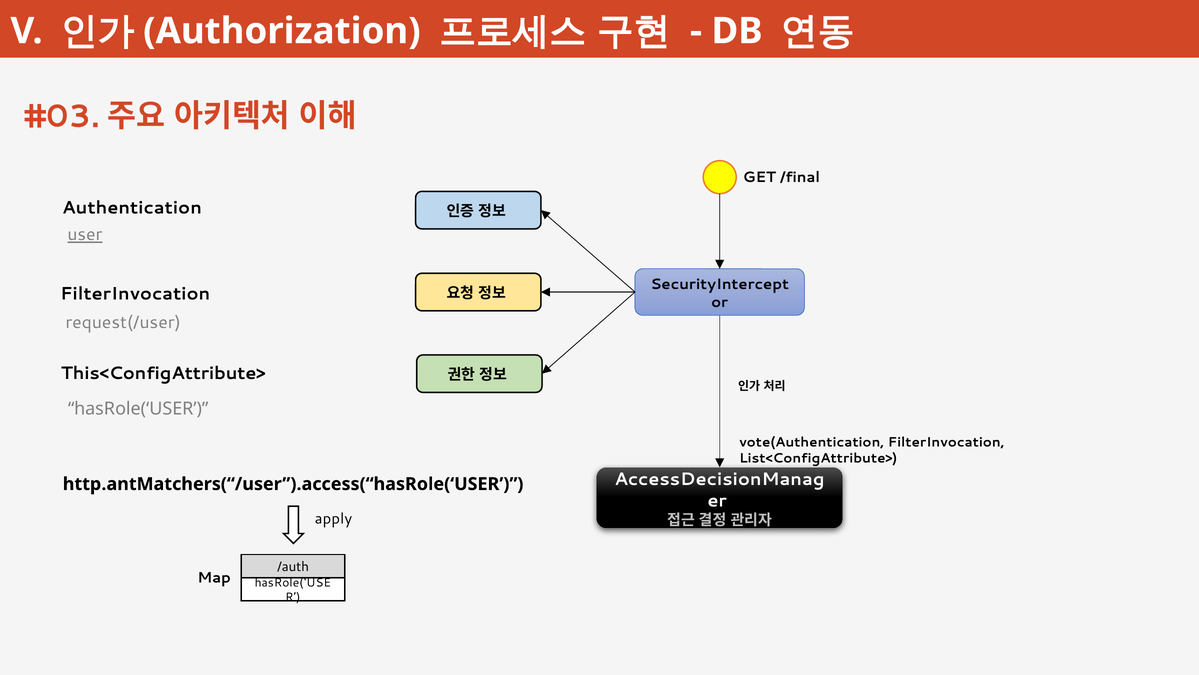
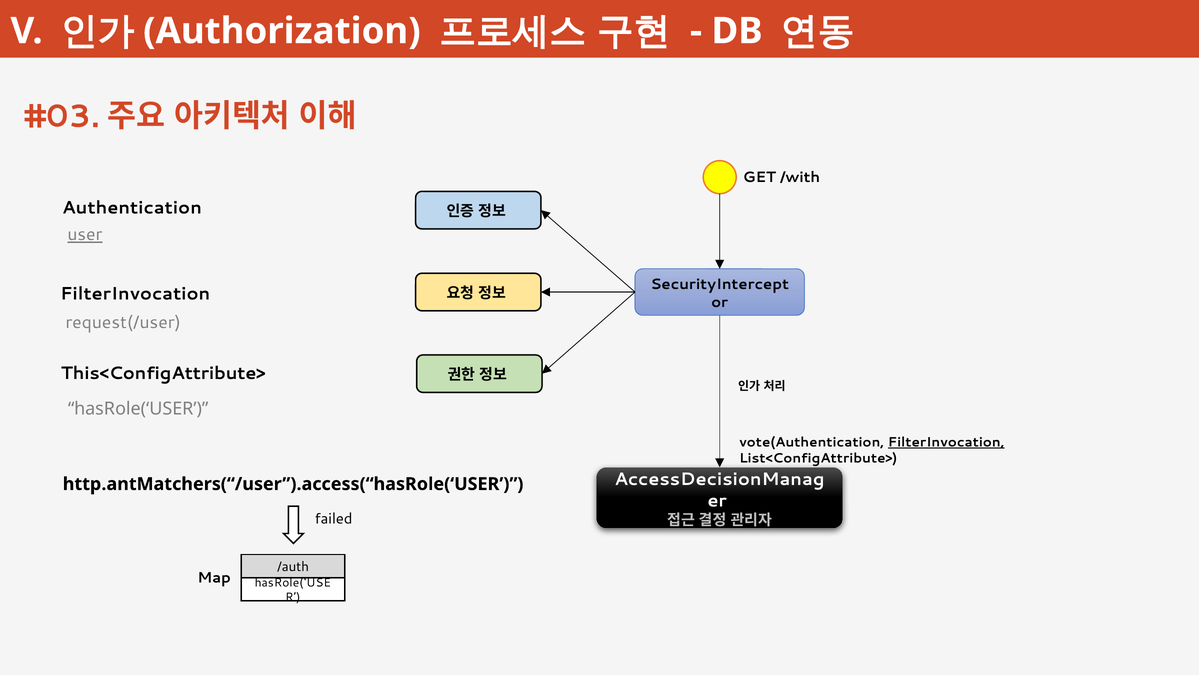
/final: /final -> /with
FilterInvocation at (946, 442) underline: none -> present
apply: apply -> failed
